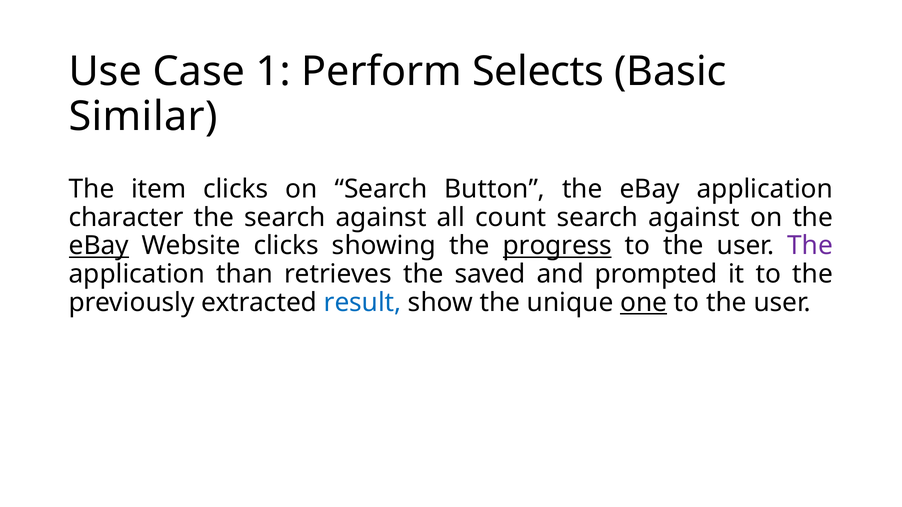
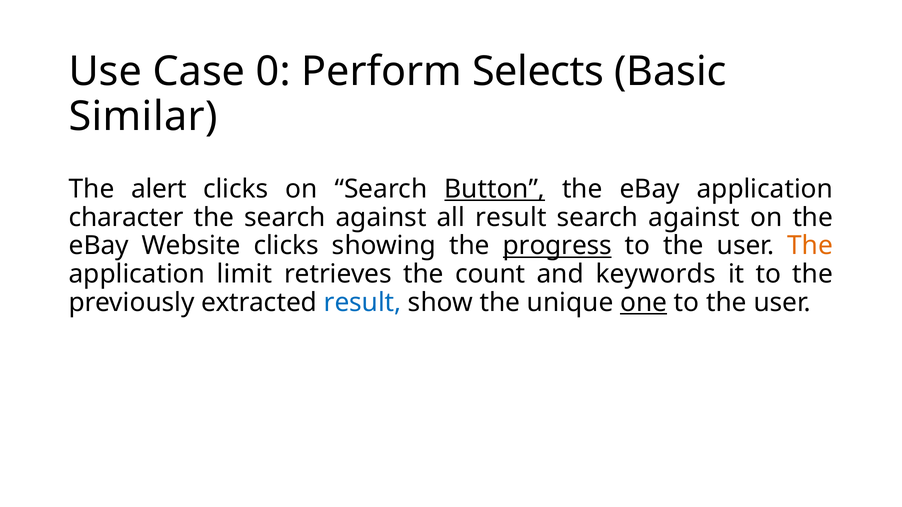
1: 1 -> 0
item: item -> alert
Button underline: none -> present
all count: count -> result
eBay at (99, 246) underline: present -> none
The at (810, 246) colour: purple -> orange
than: than -> limit
saved: saved -> count
prompted: prompted -> keywords
